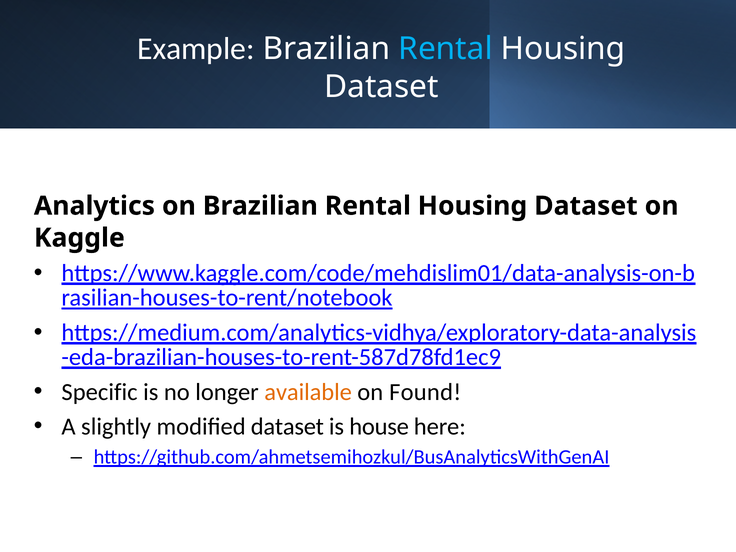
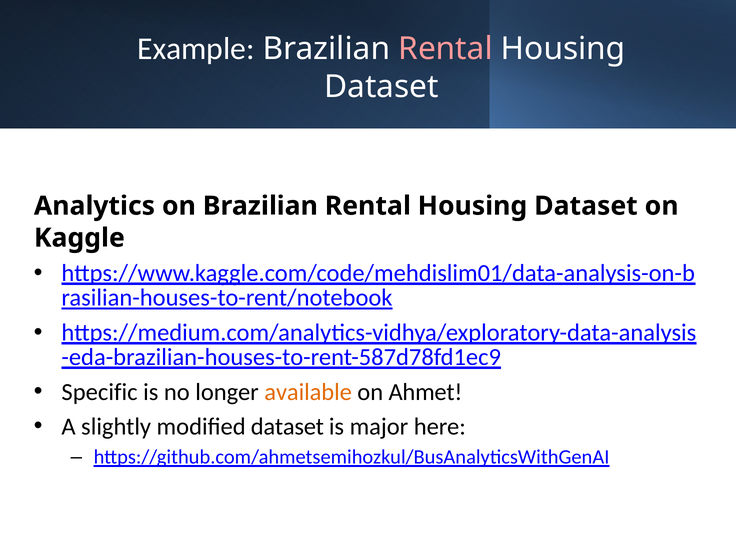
Rental at (446, 49) colour: light blue -> pink
Found: Found -> Ahmet
house: house -> major
